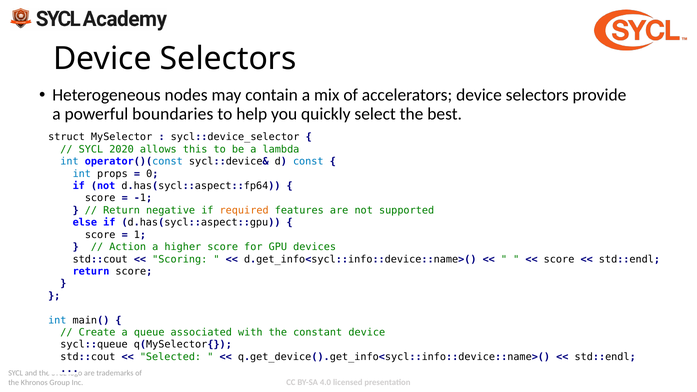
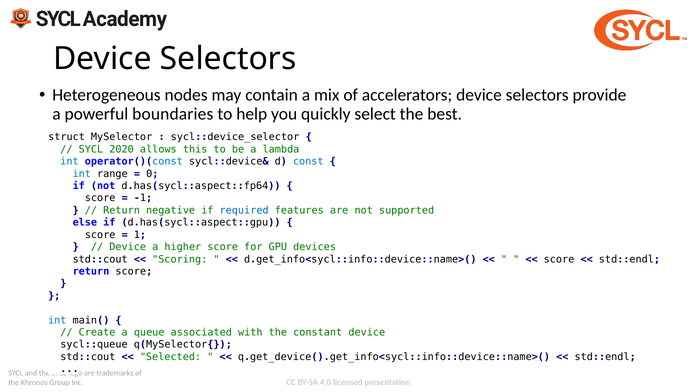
props: props -> range
required colour: orange -> blue
Action at (128, 247): Action -> Device
